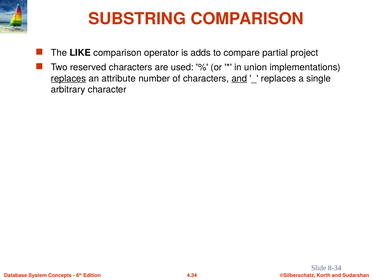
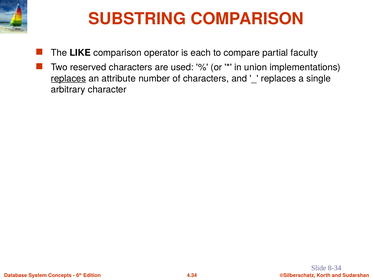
adds: adds -> each
project: project -> faculty
and at (239, 78) underline: present -> none
